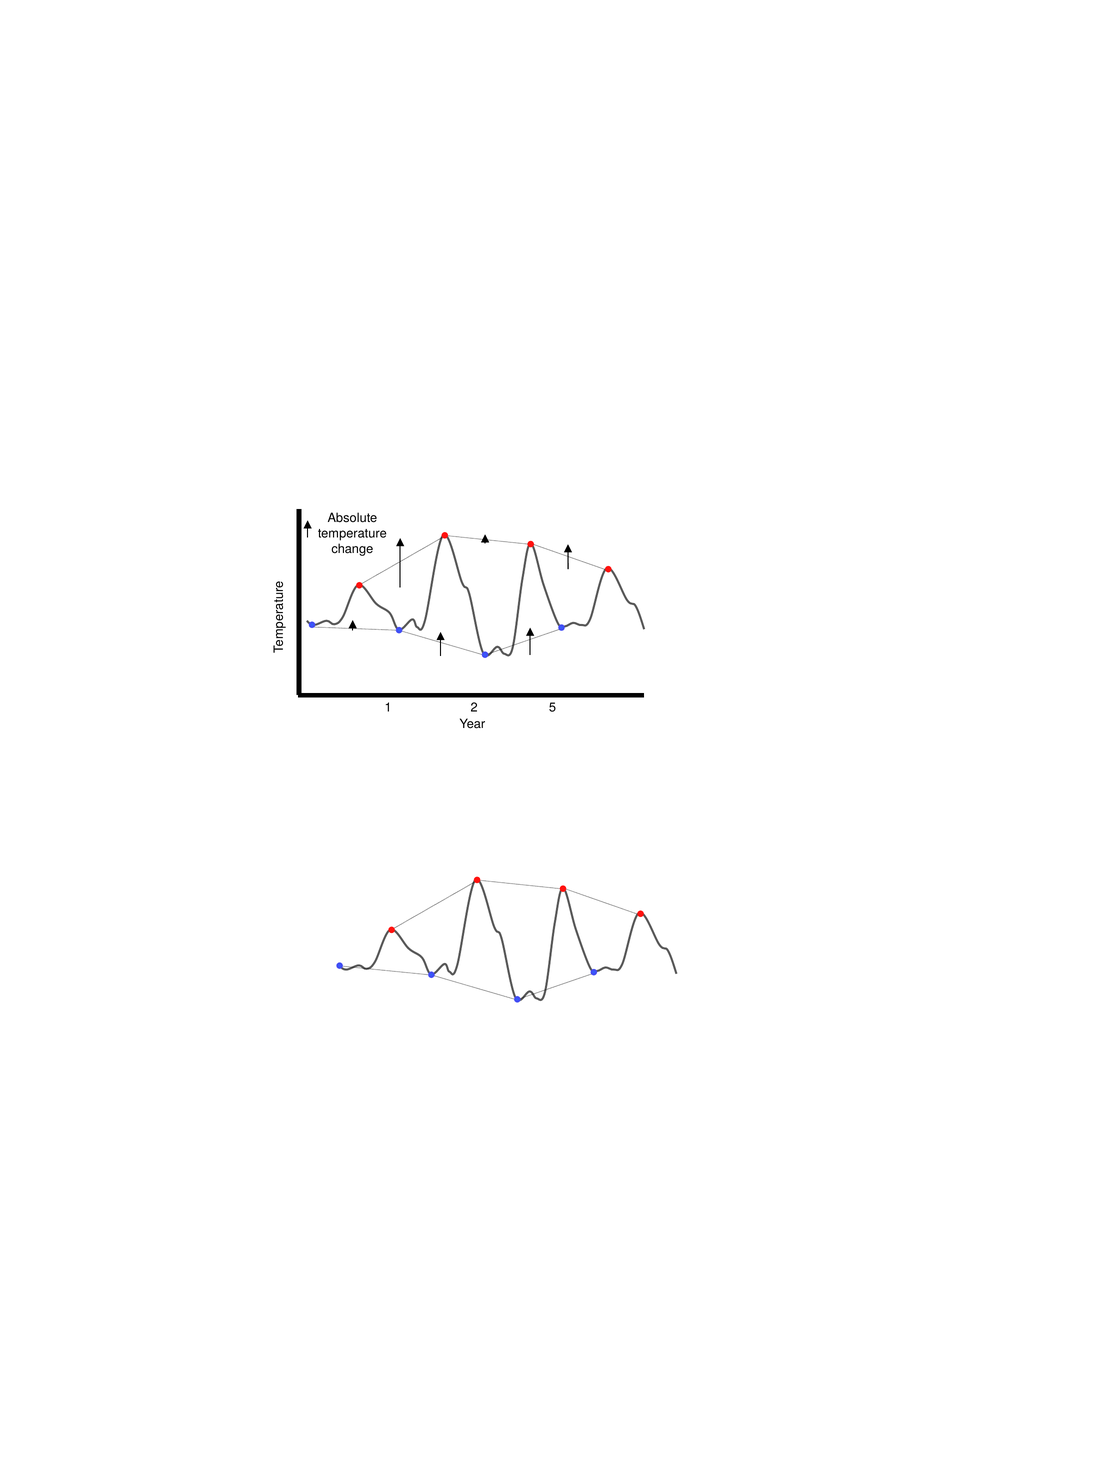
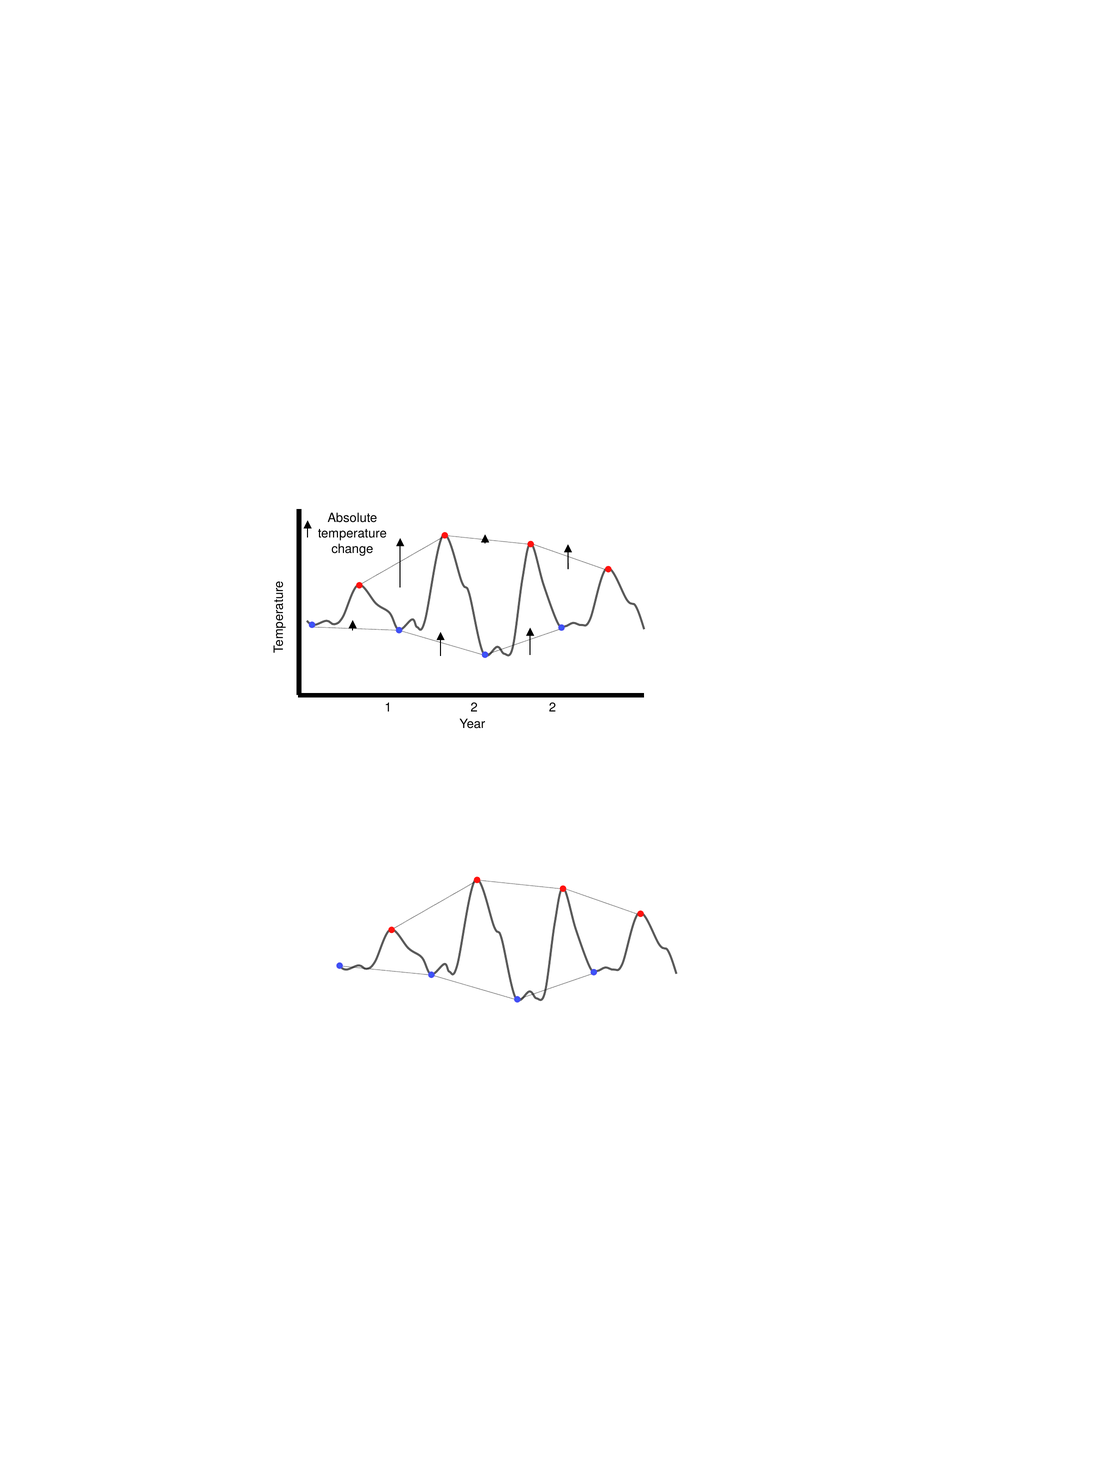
1 5: 5 -> 2
